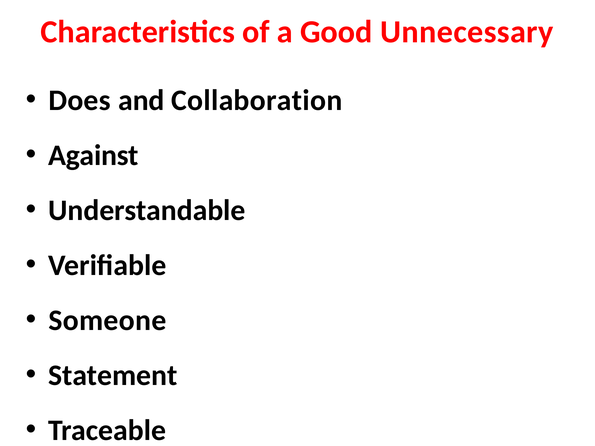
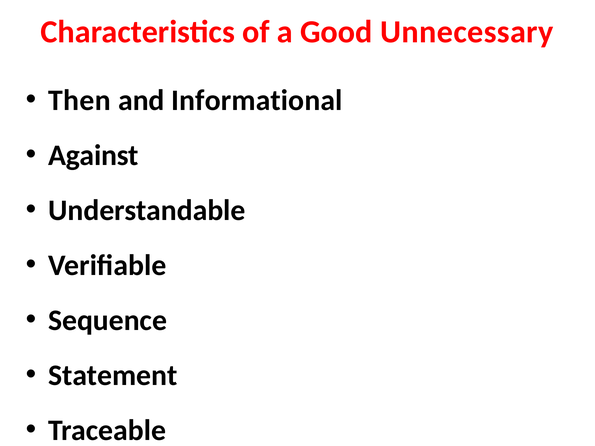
Does: Does -> Then
Collaboration: Collaboration -> Informational
Someone: Someone -> Sequence
